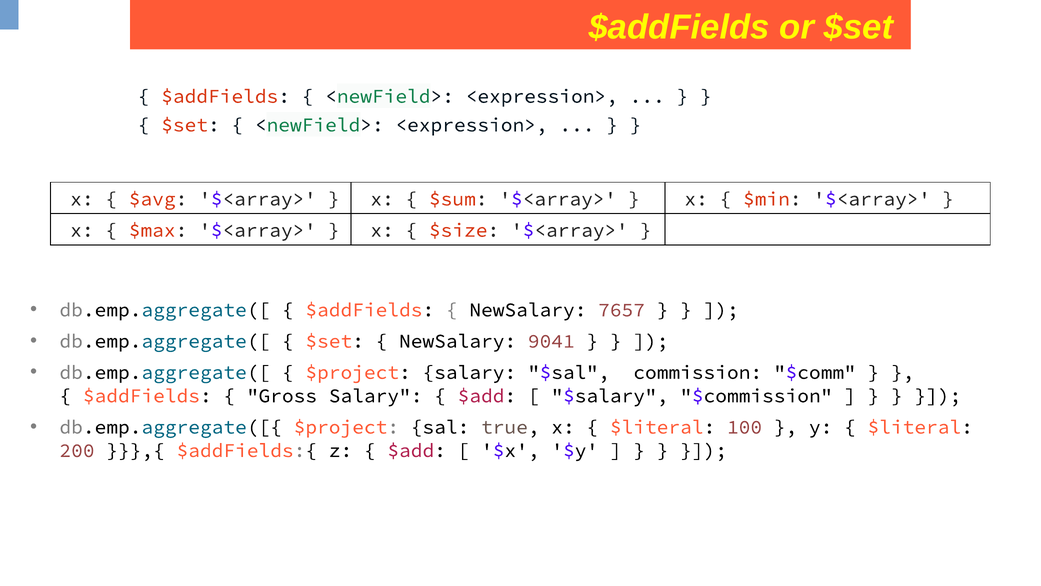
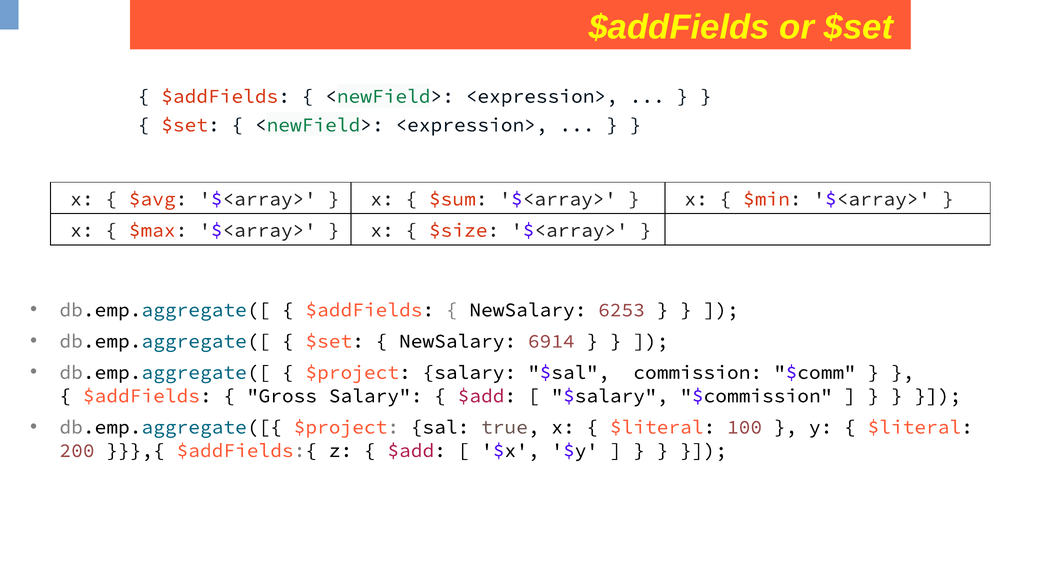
7657: 7657 -> 6253
9041: 9041 -> 6914
